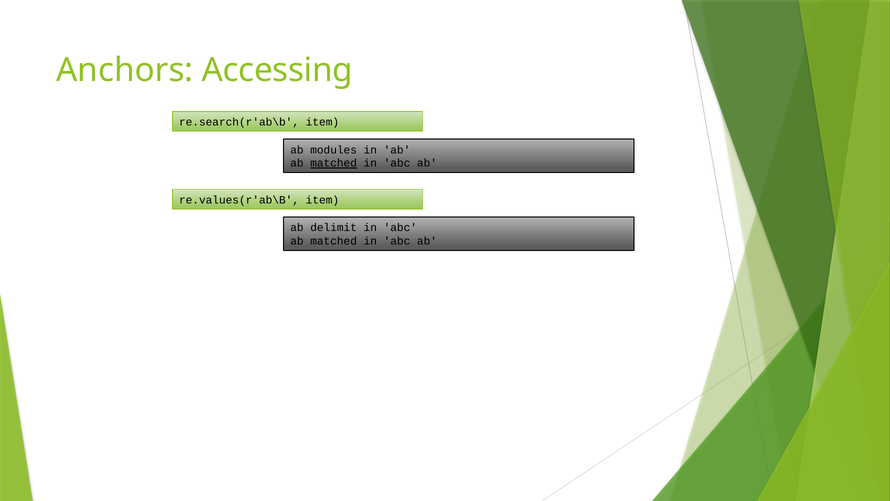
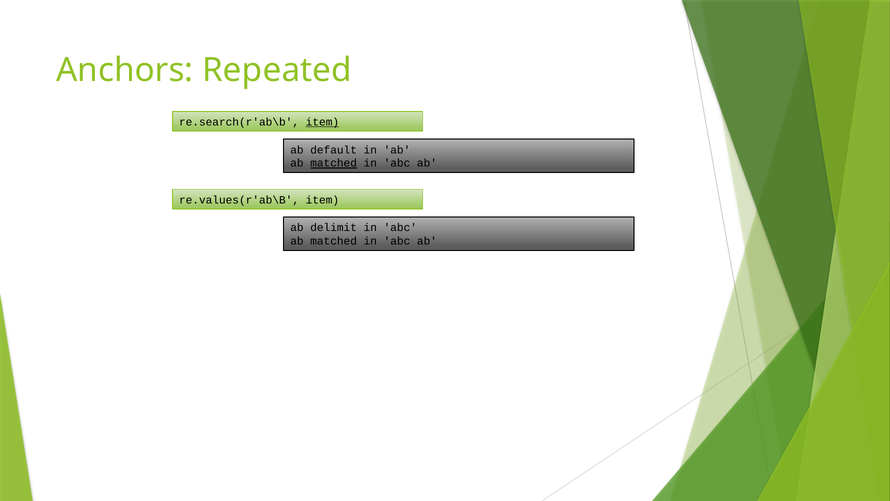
Accessing: Accessing -> Repeated
item at (322, 122) underline: none -> present
modules: modules -> default
